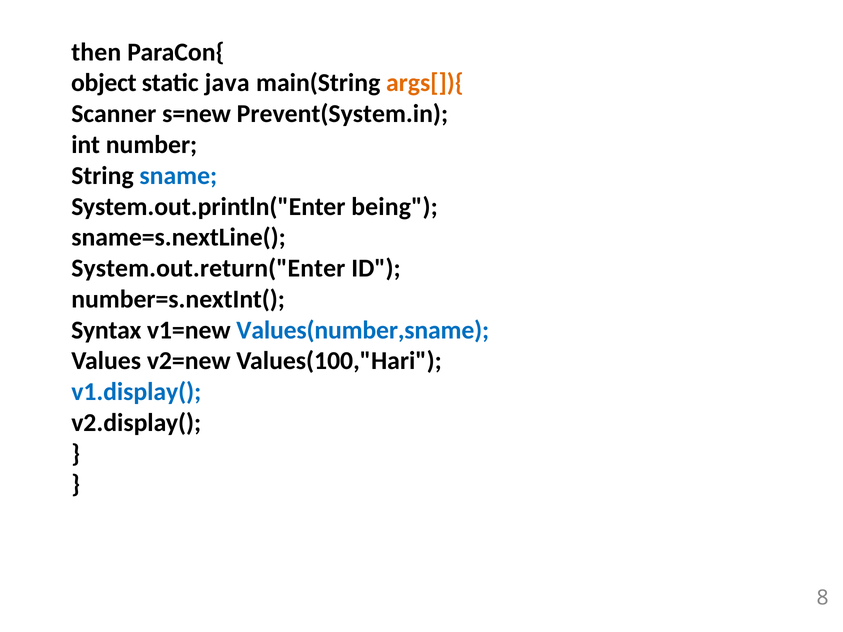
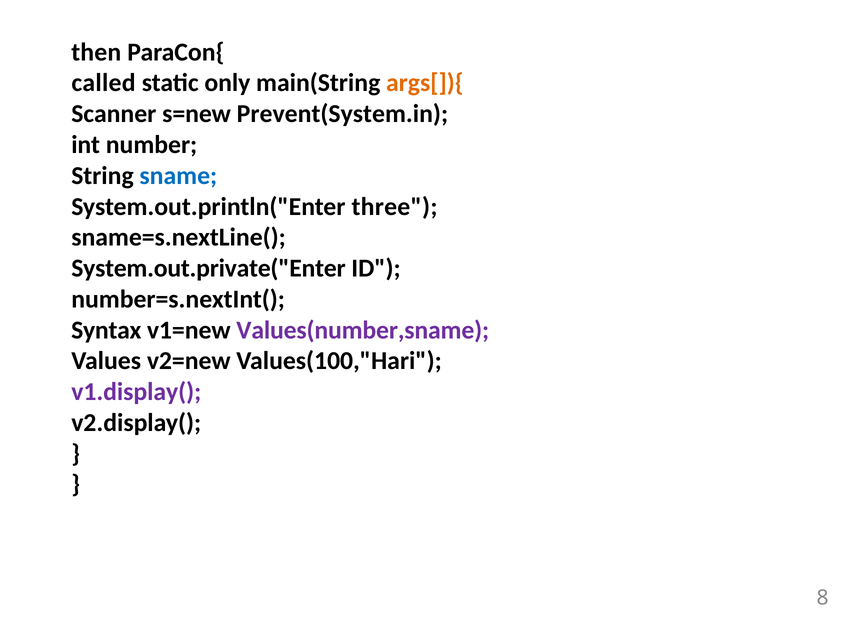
object: object -> called
java: java -> only
being: being -> three
System.out.return("Enter: System.out.return("Enter -> System.out.private("Enter
Values(number,sname colour: blue -> purple
v1.display( colour: blue -> purple
